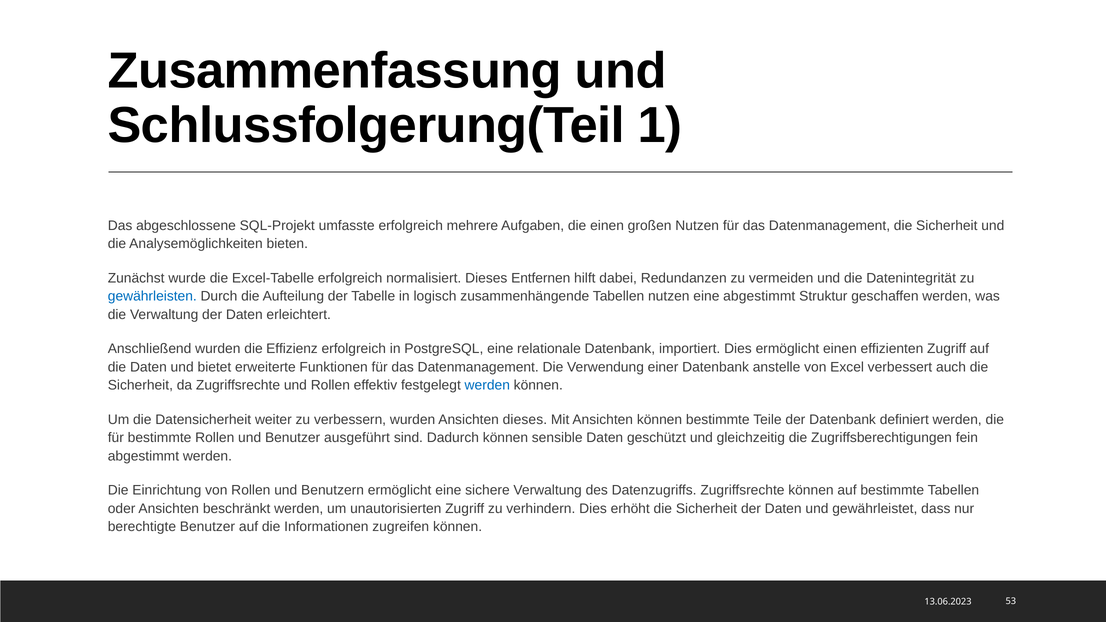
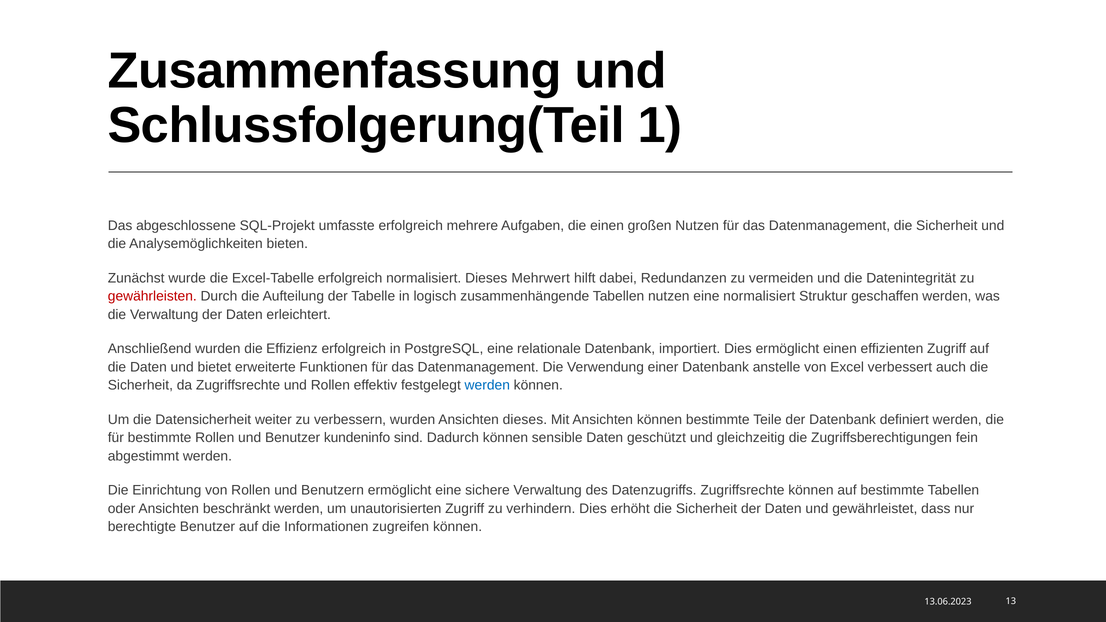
Entfernen: Entfernen -> Mehrwert
gewährleisten colour: blue -> red
eine abgestimmt: abgestimmt -> normalisiert
ausgeführt: ausgeführt -> kundeninfo
53: 53 -> 13
